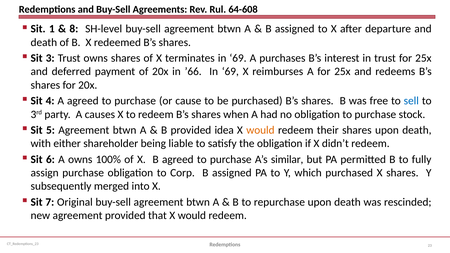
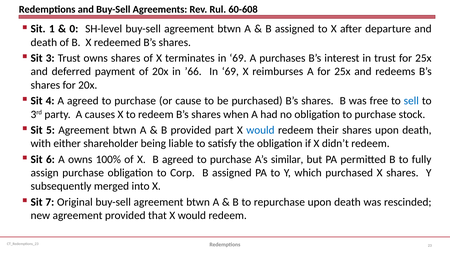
64-608: 64-608 -> 60-608
8: 8 -> 0
idea: idea -> part
would at (260, 130) colour: orange -> blue
